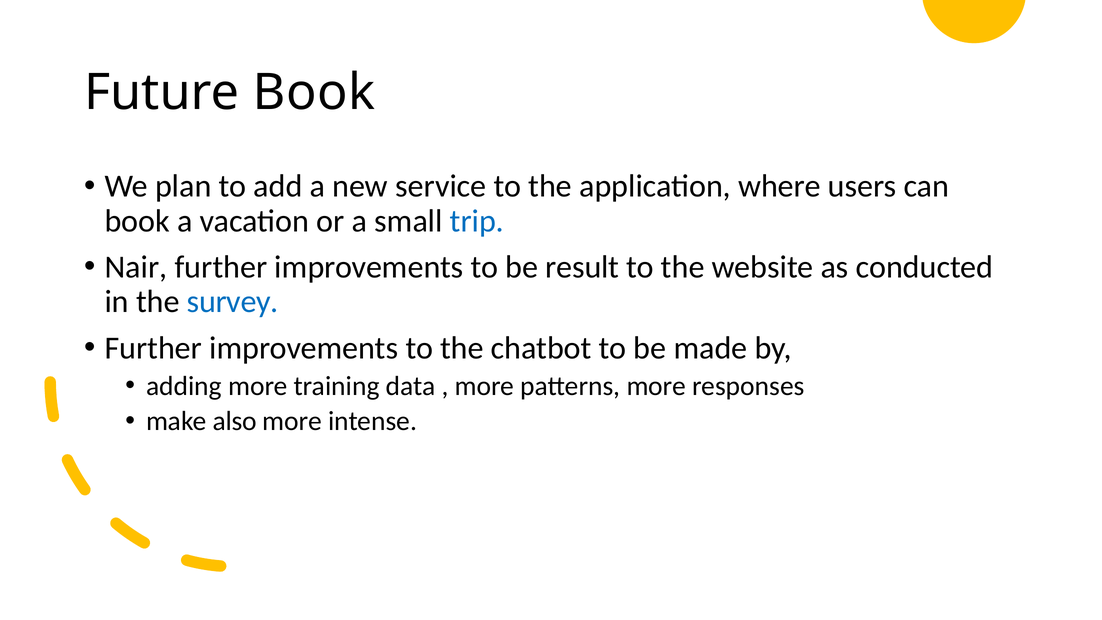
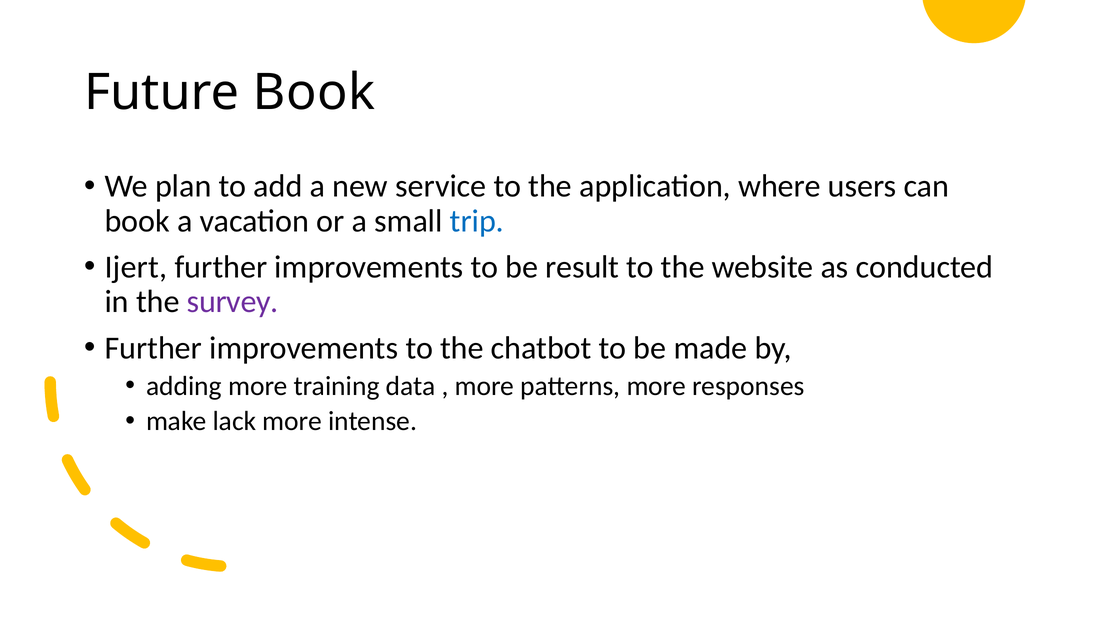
Nair: Nair -> Ijert
survey colour: blue -> purple
also: also -> lack
